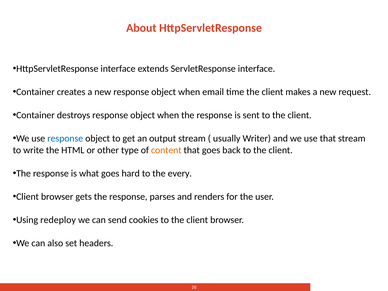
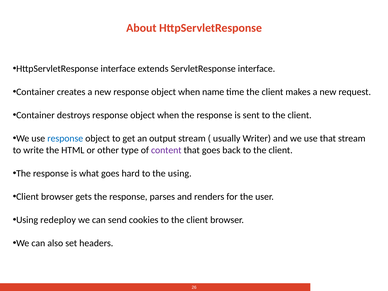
email: email -> name
content colour: orange -> purple
the every: every -> using
